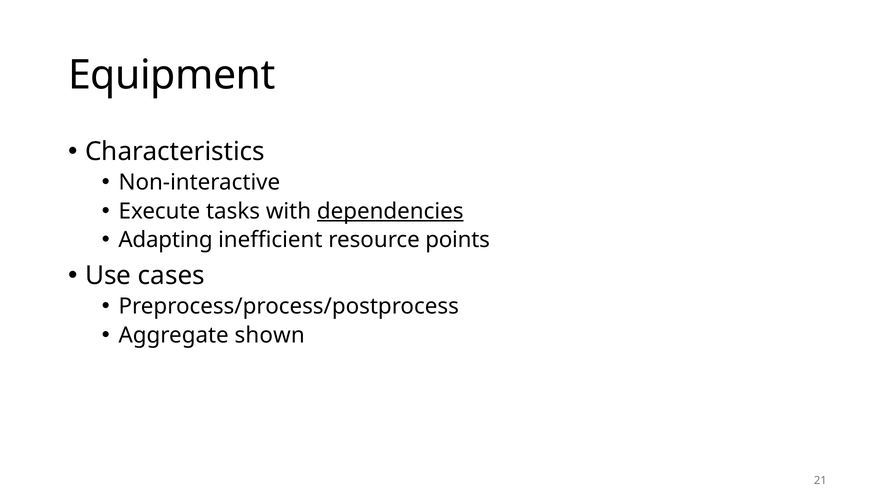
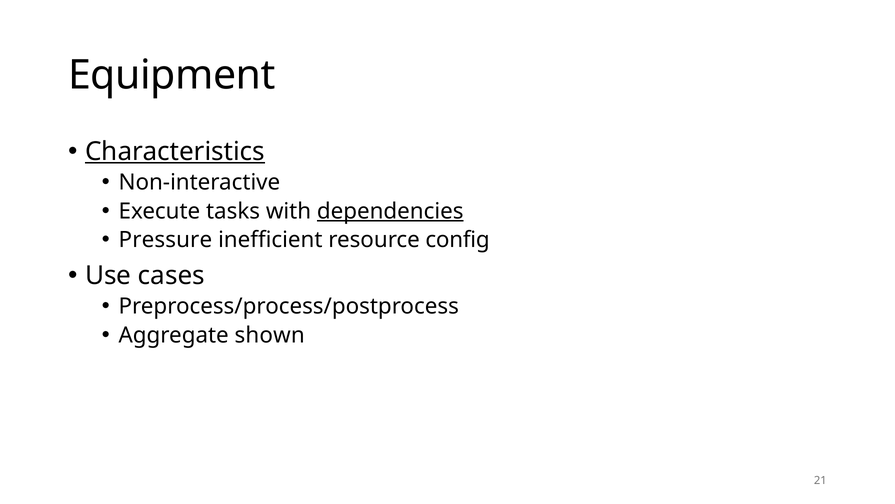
Characteristics underline: none -> present
Adapting: Adapting -> Pressure
points: points -> config
